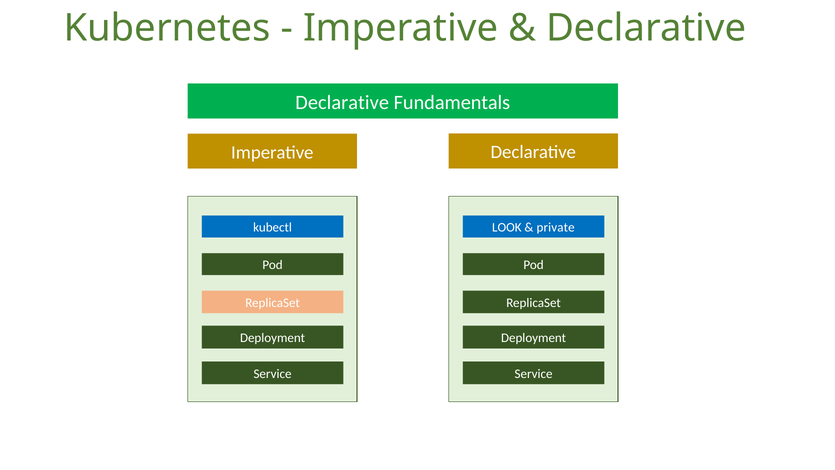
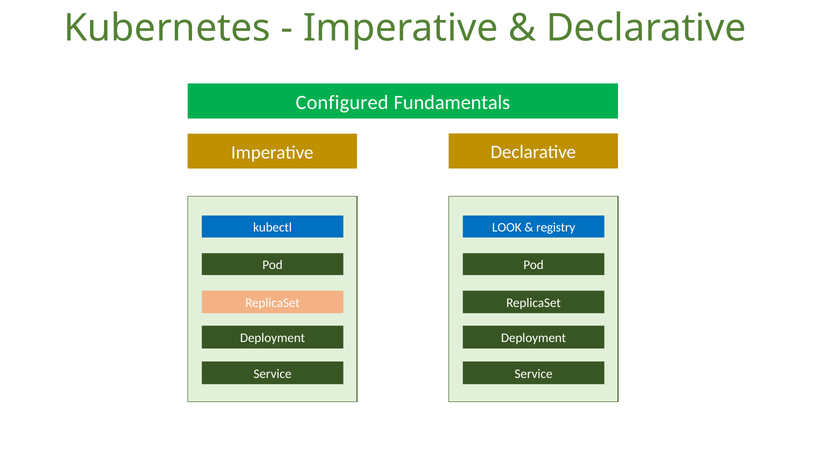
Declarative at (342, 102): Declarative -> Configured
private: private -> registry
